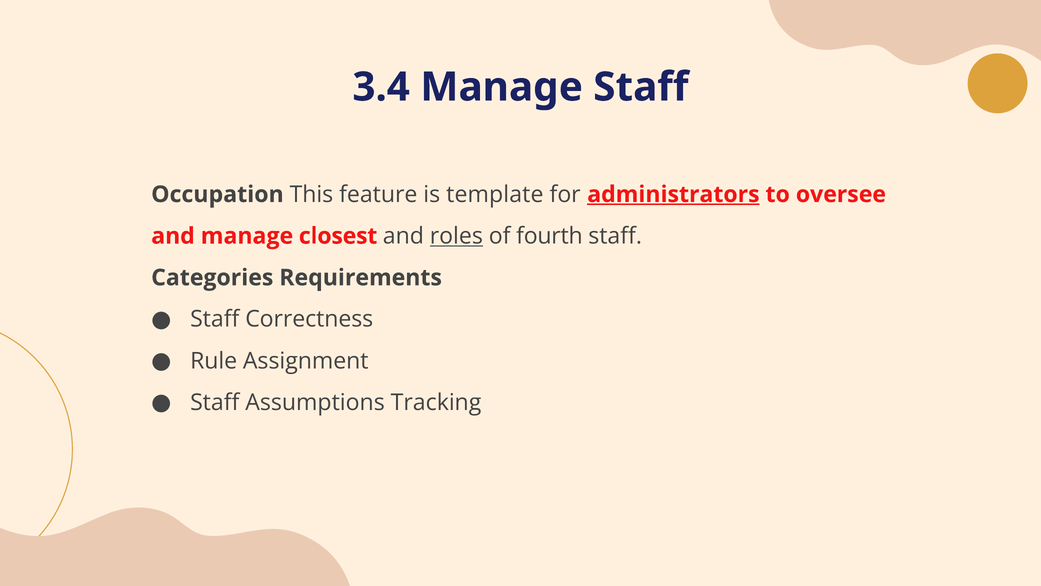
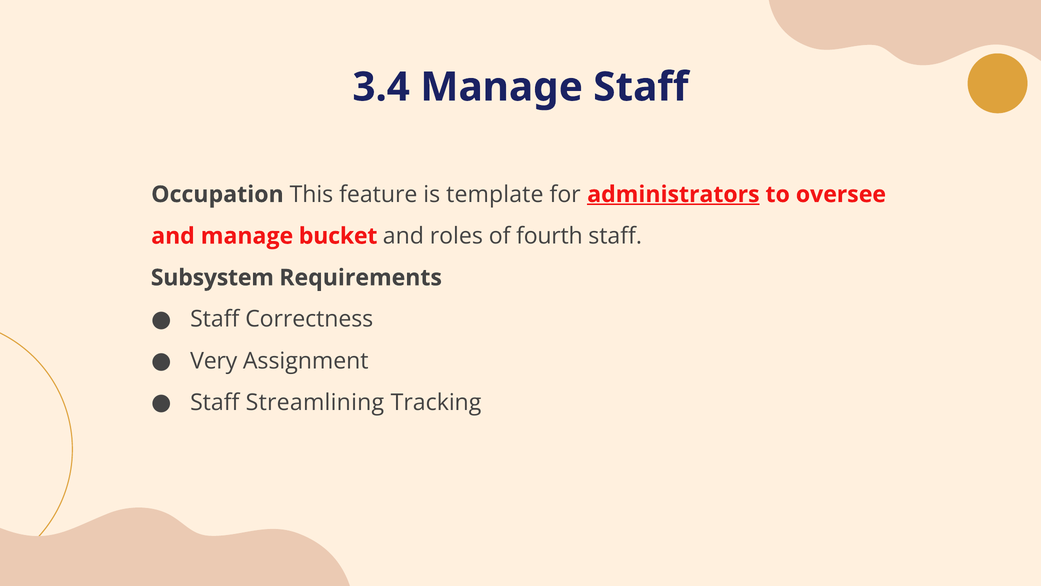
closest: closest -> bucket
roles underline: present -> none
Categories: Categories -> Subsystem
Rule: Rule -> Very
Assumptions: Assumptions -> Streamlining
